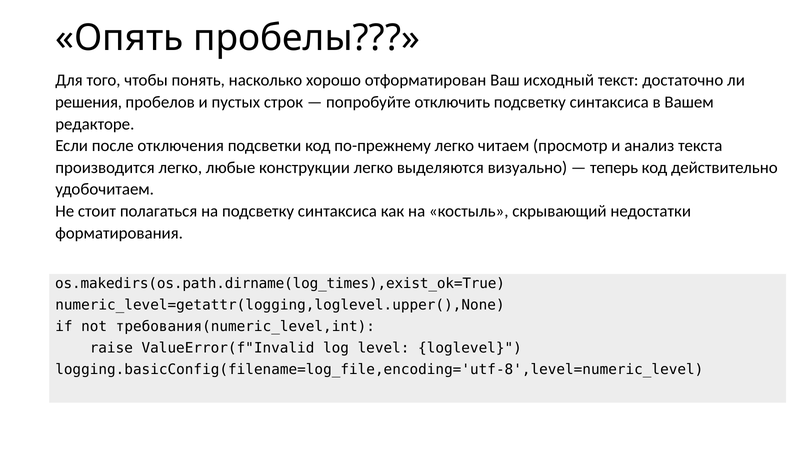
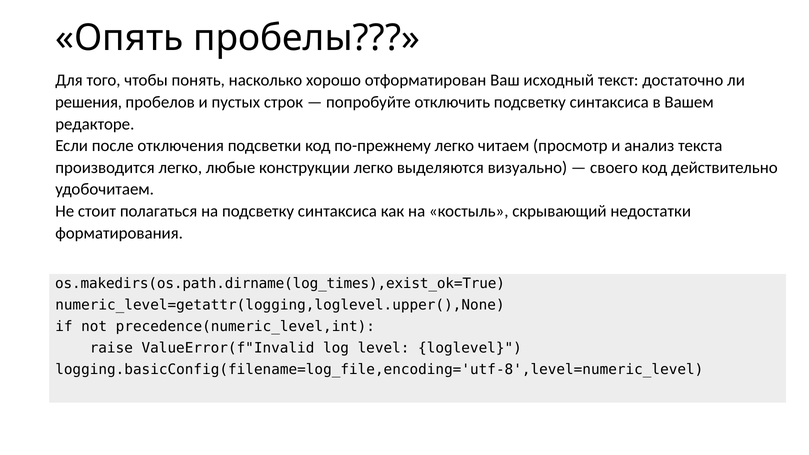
теперь: теперь -> своего
требования(numeric_level,int: требования(numeric_level,int -> precedence(numeric_level,int
